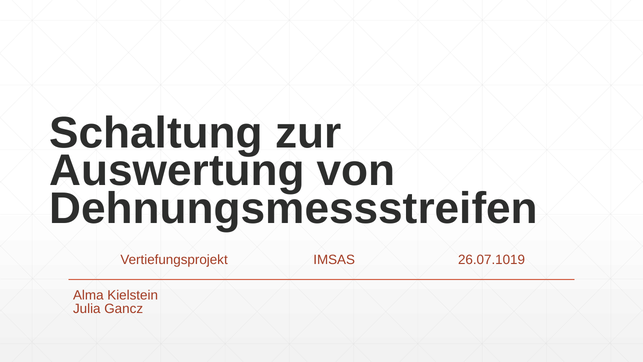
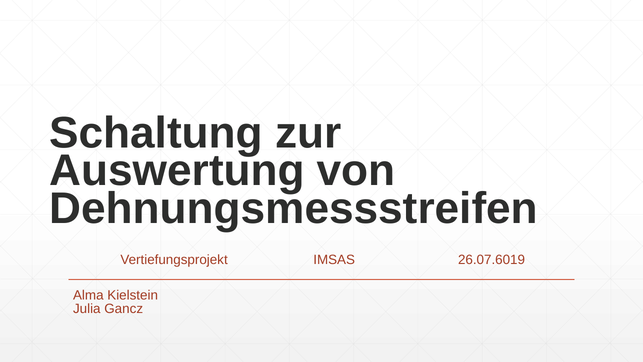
26.07.1019: 26.07.1019 -> 26.07.6019
